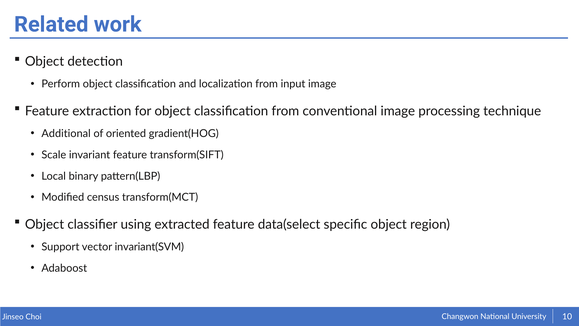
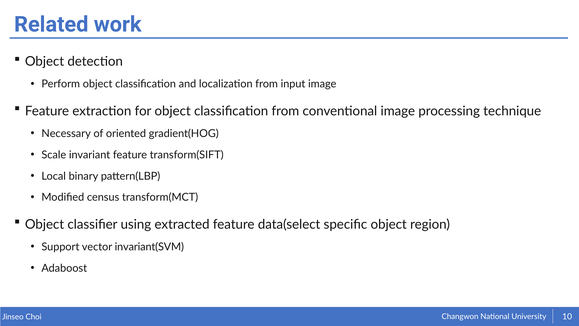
Additional: Additional -> Necessary
